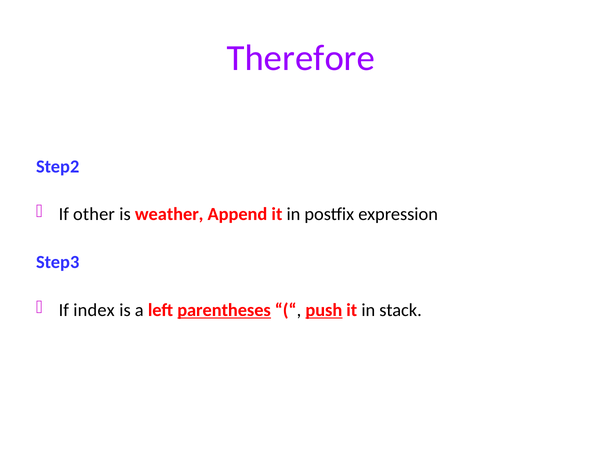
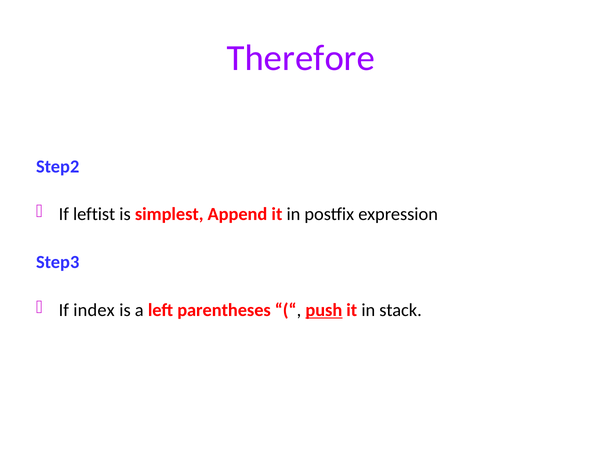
other: other -> leftist
weather: weather -> simplest
parentheses underline: present -> none
